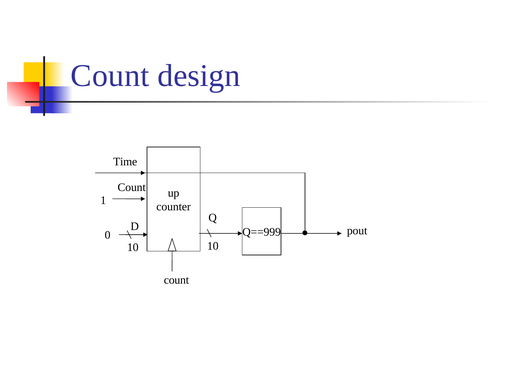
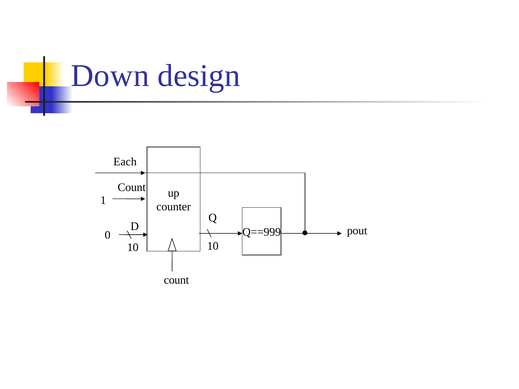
Count at (110, 76): Count -> Down
Time: Time -> Each
